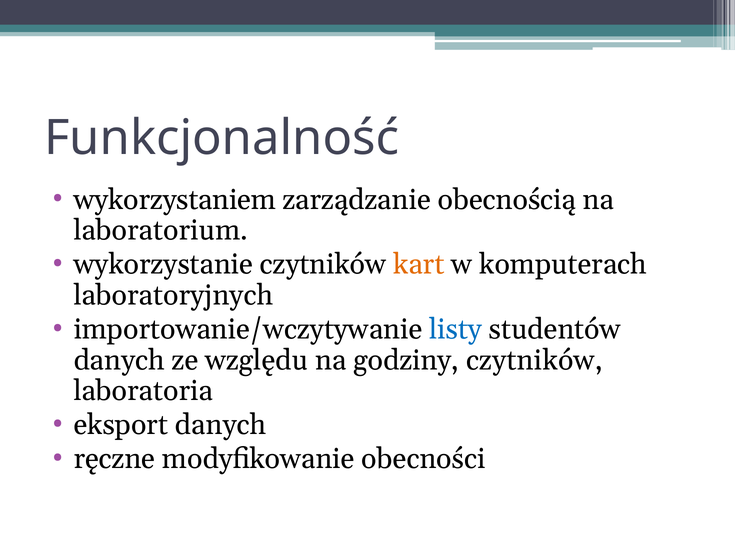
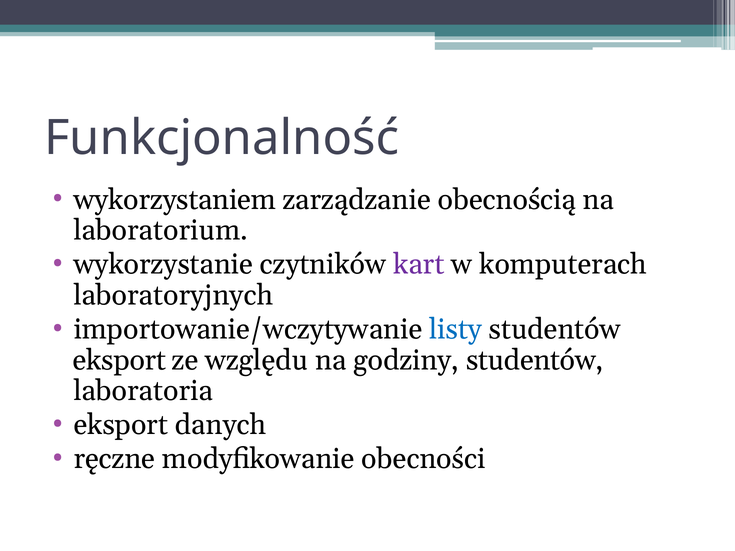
kart colour: orange -> purple
danych at (119, 360): danych -> eksport
godziny czytników: czytników -> studentów
